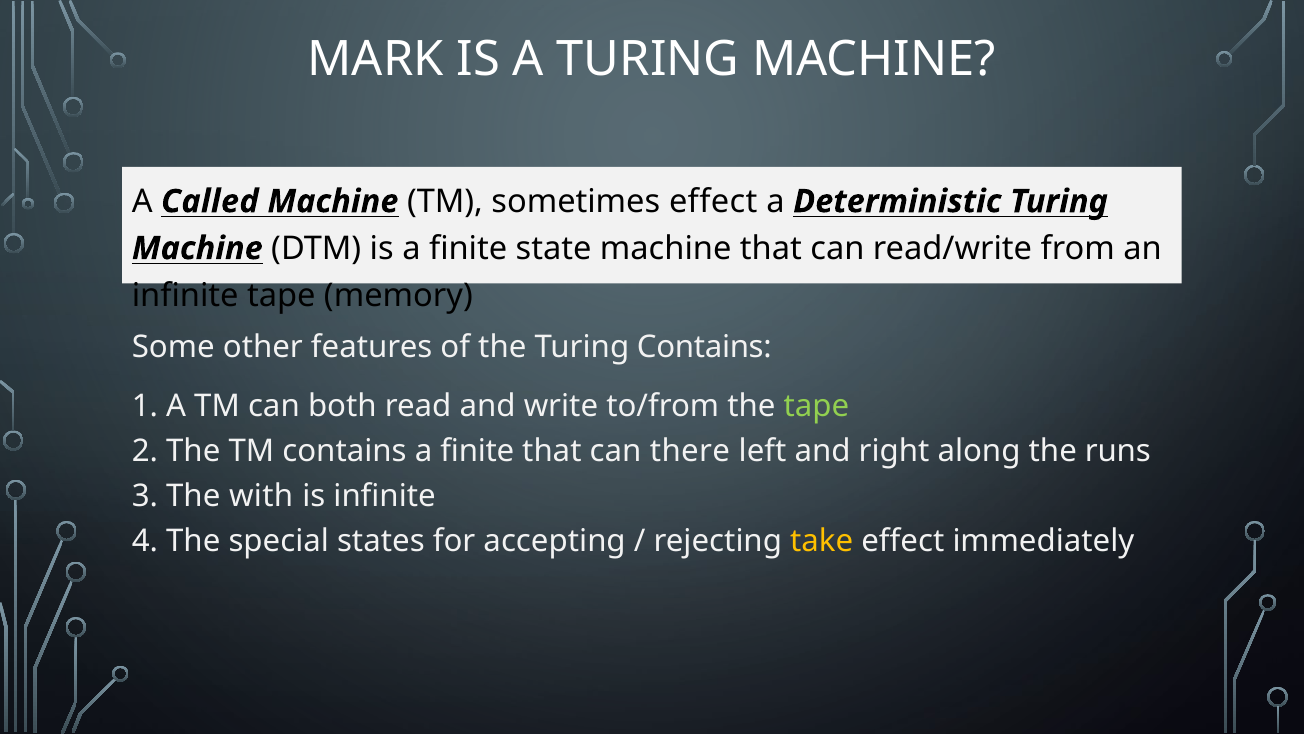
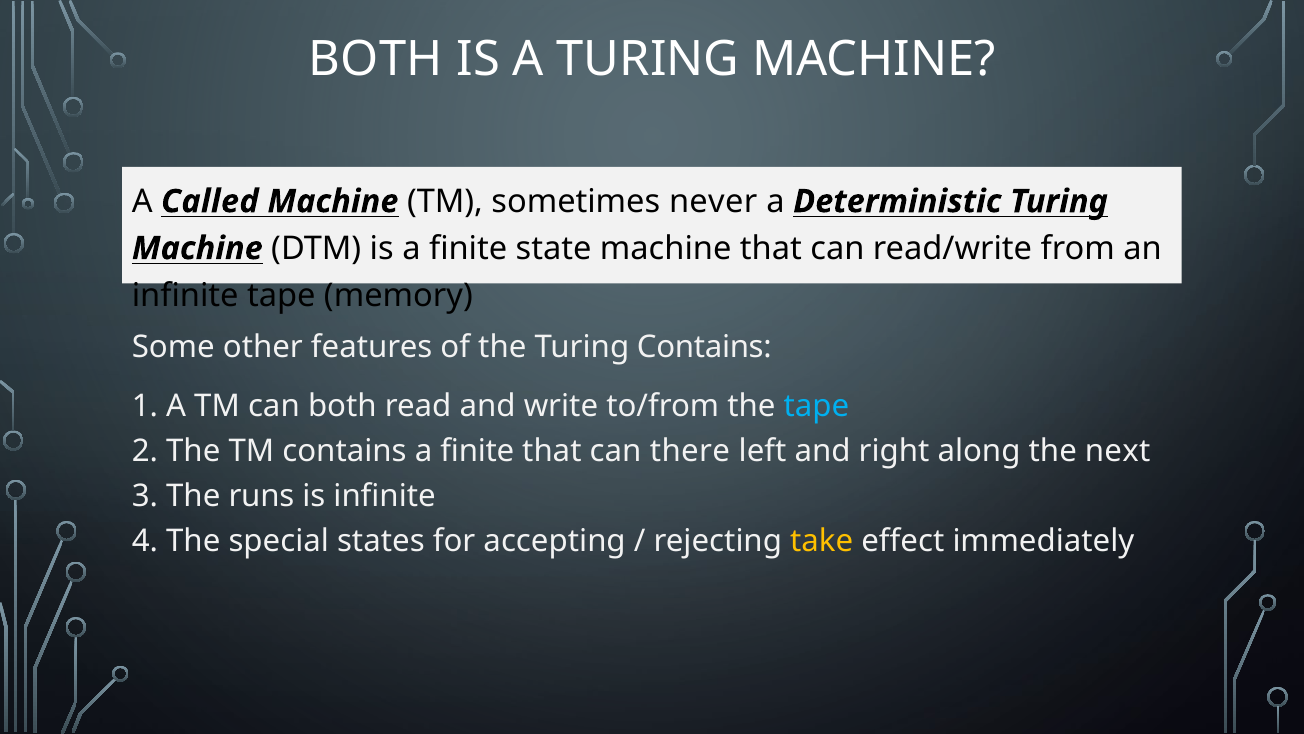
MARK at (376, 59): MARK -> BOTH
sometimes effect: effect -> never
tape at (816, 406) colour: light green -> light blue
runs: runs -> next
with: with -> runs
